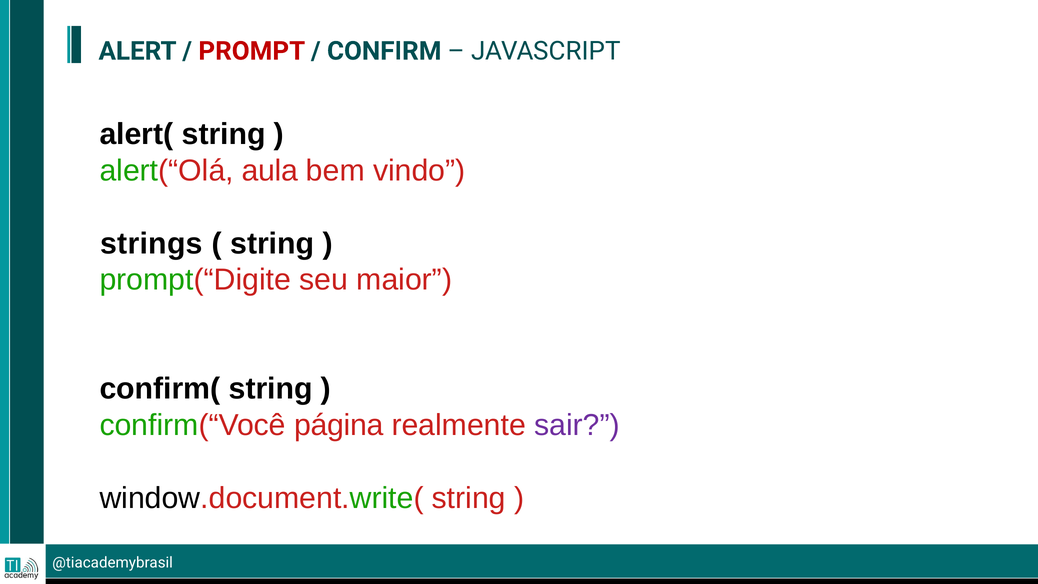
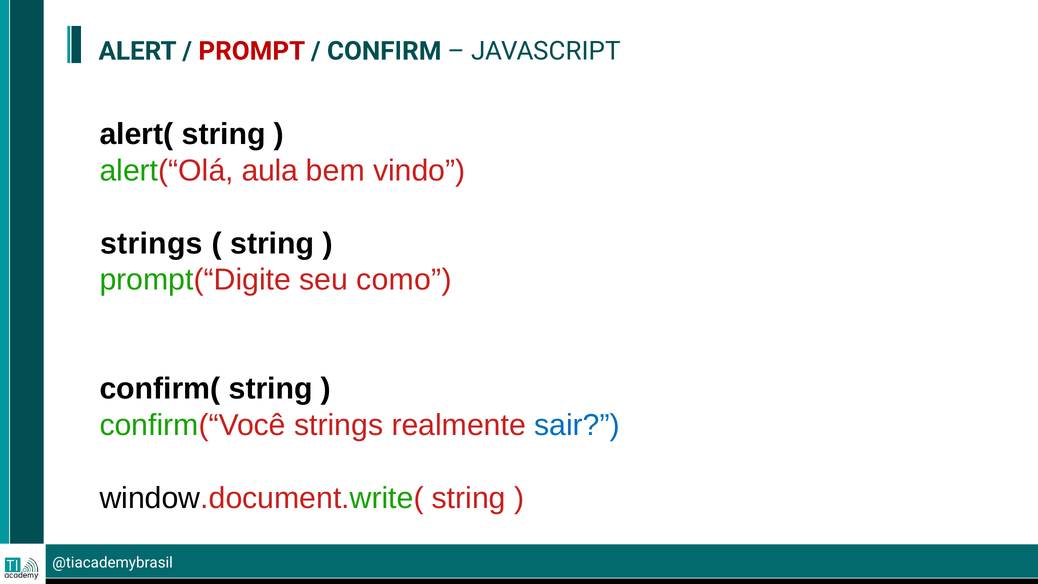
maior: maior -> como
confirm(“Você página: página -> strings
sair colour: purple -> blue
